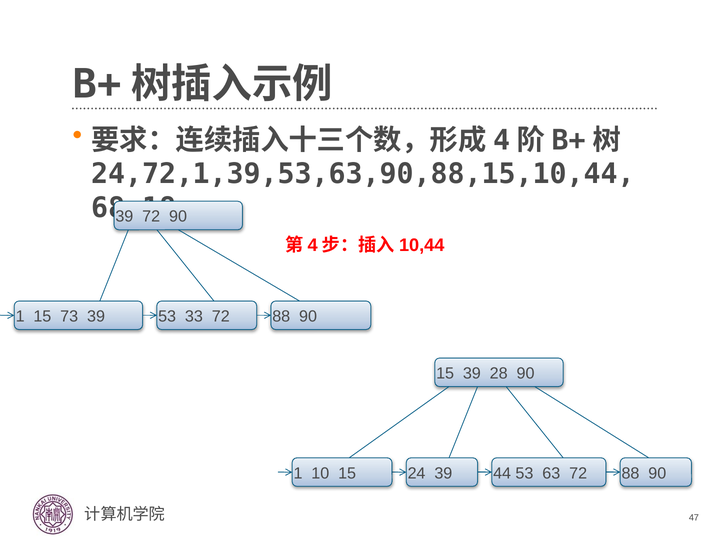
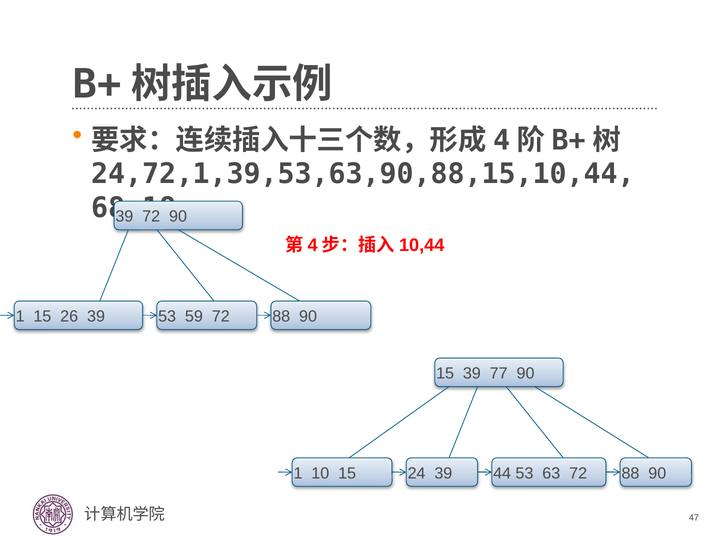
73: 73 -> 26
33: 33 -> 59
28: 28 -> 77
